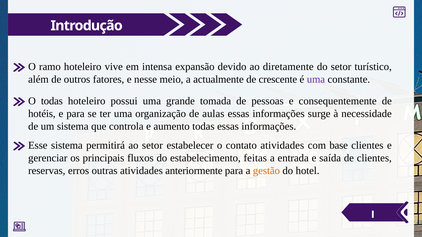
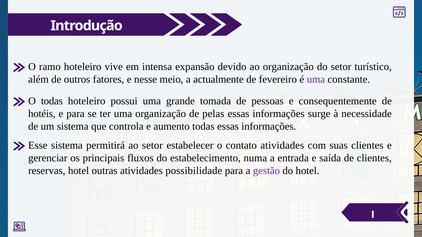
ao diretamente: diretamente -> organização
crescente: crescente -> fevereiro
aulas: aulas -> pelas
base: base -> suas
feitas: feitas -> numa
reservas erros: erros -> hotel
anteriormente: anteriormente -> possibilidade
gestão colour: orange -> purple
